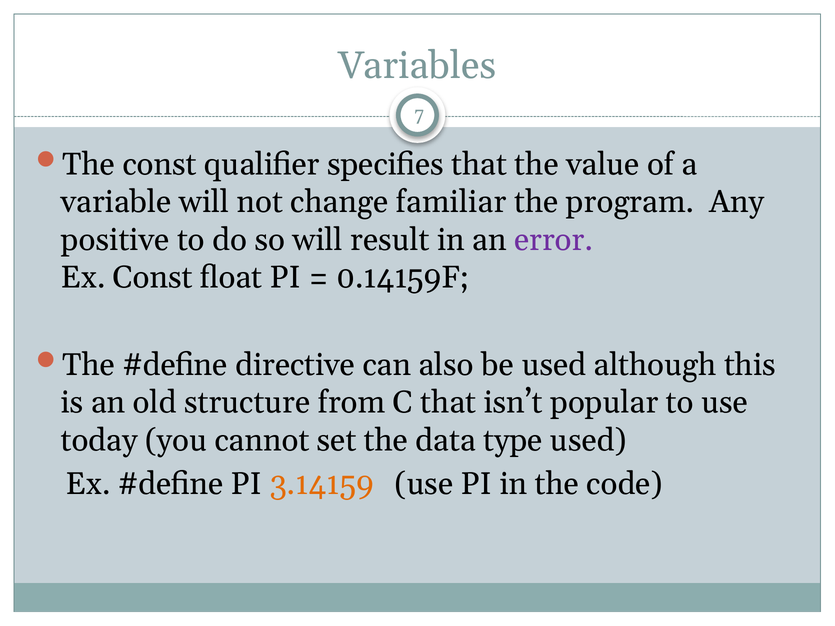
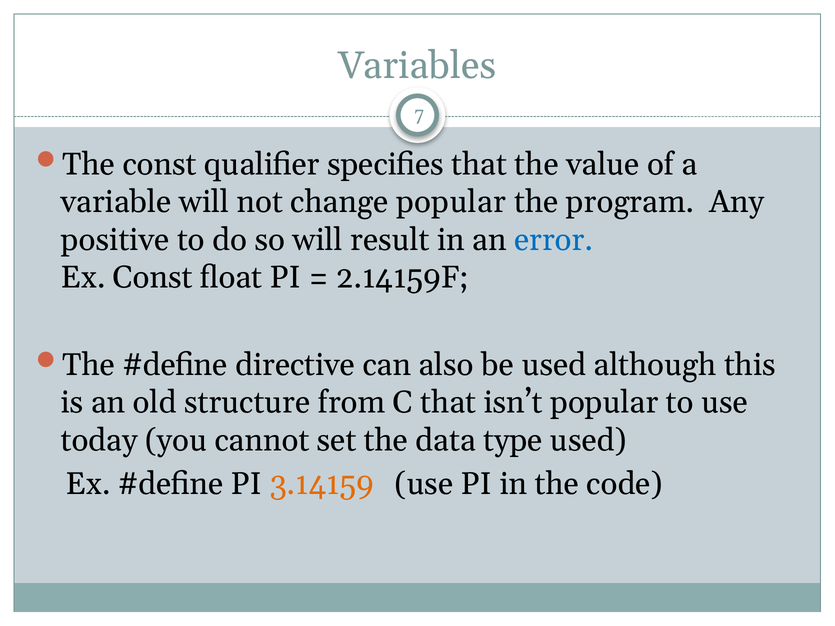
change familiar: familiar -> popular
error colour: purple -> blue
0.14159F: 0.14159F -> 2.14159F
